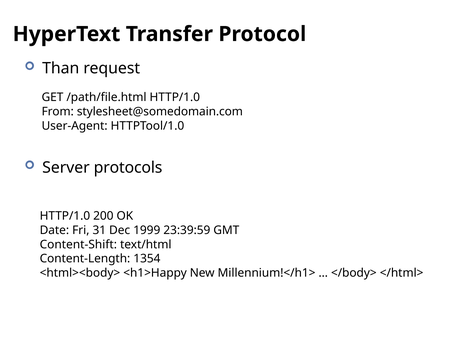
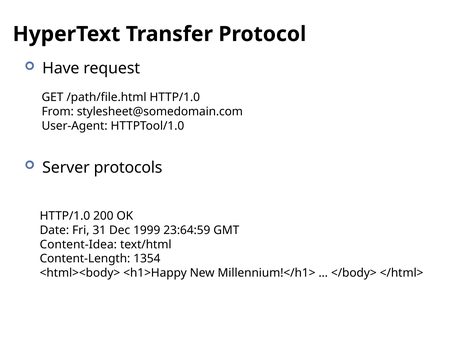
Than: Than -> Have
23:39:59: 23:39:59 -> 23:64:59
Content-Shift: Content-Shift -> Content-Idea
